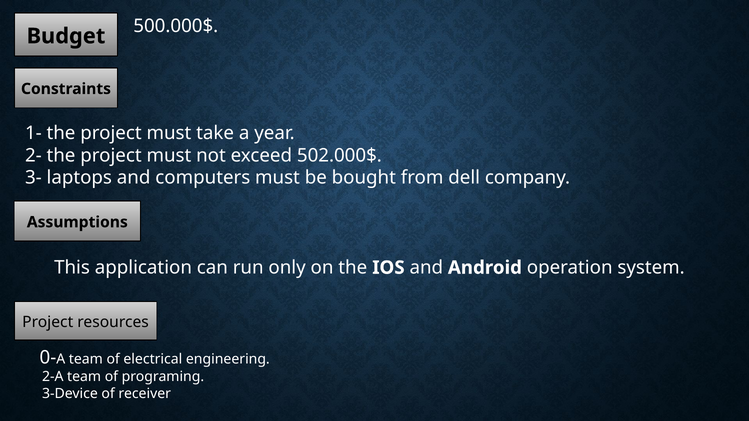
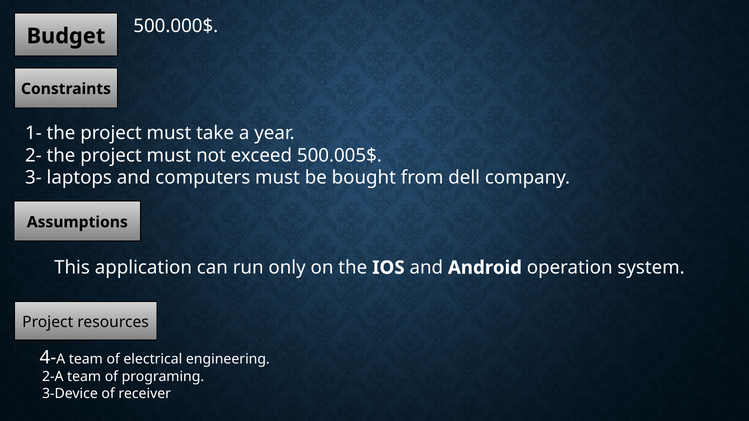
502.000$: 502.000$ -> 500.005$
0-: 0- -> 4-
